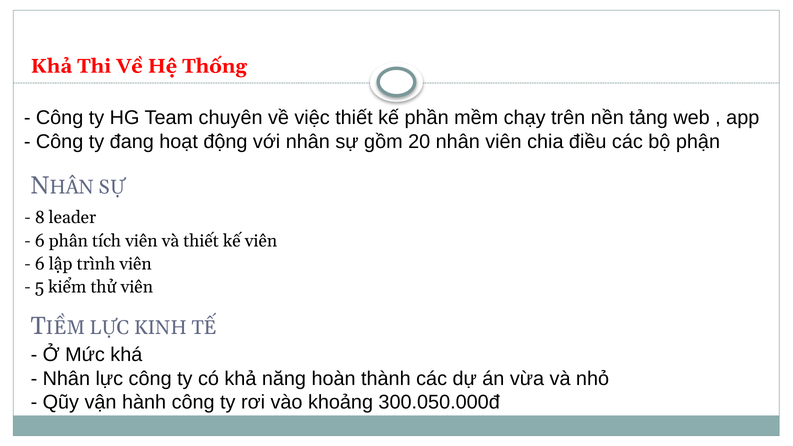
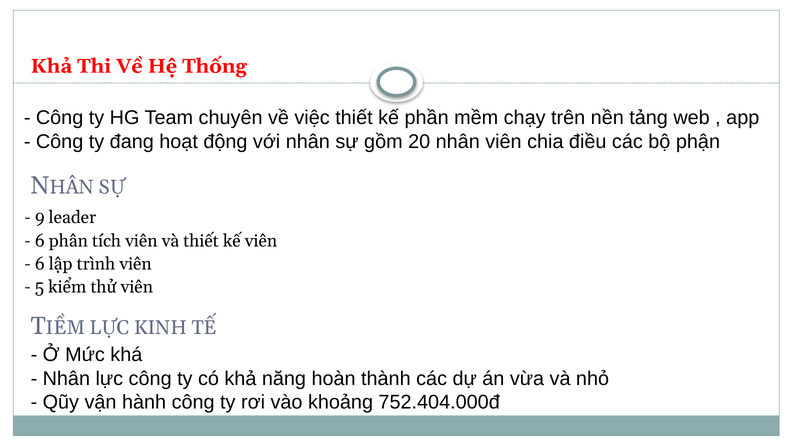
8: 8 -> 9
300.050.000đ: 300.050.000đ -> 752.404.000đ
